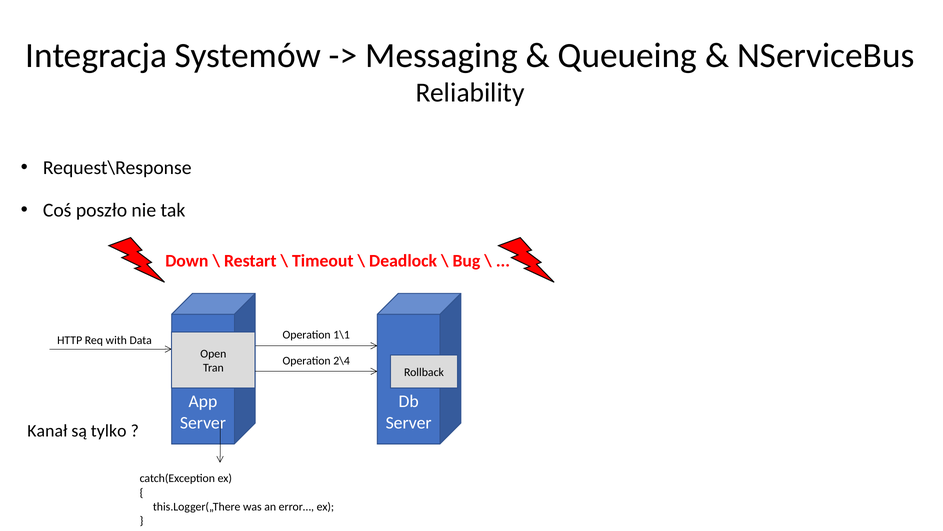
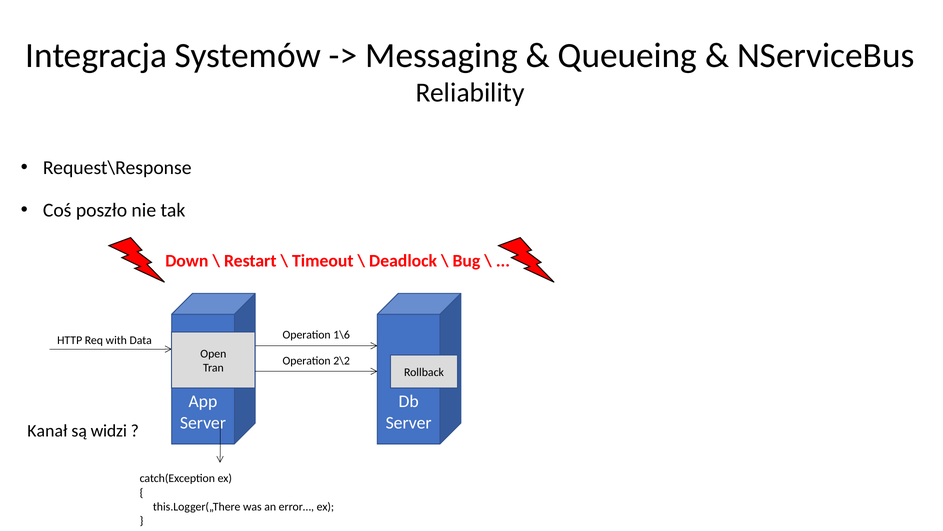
1\1: 1\1 -> 1\6
2\4: 2\4 -> 2\2
tylko: tylko -> widzi
